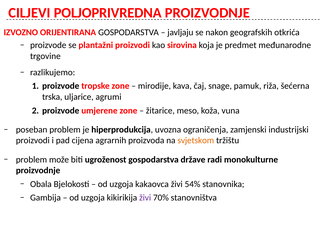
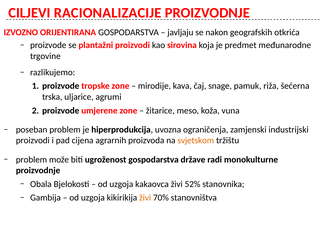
POLJOPRIVREDNA: POLJOPRIVREDNA -> RACIONALIZACIJE
54%: 54% -> 52%
živi at (145, 197) colour: purple -> orange
